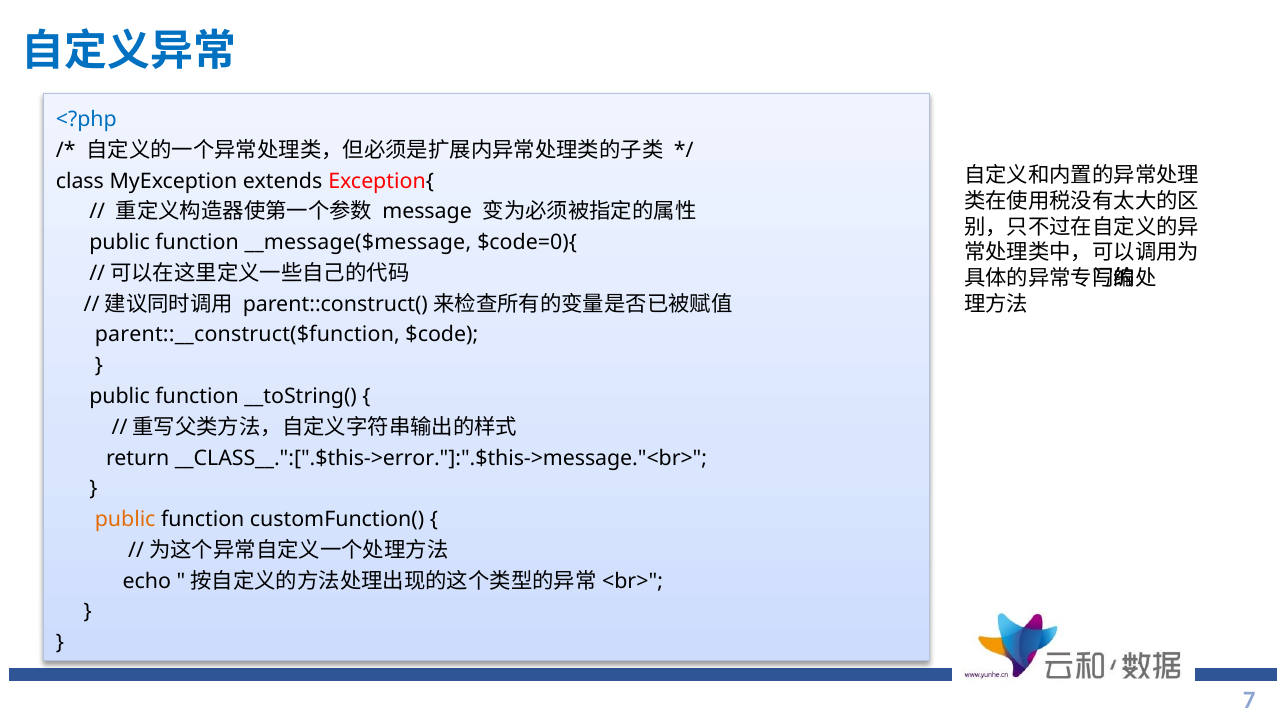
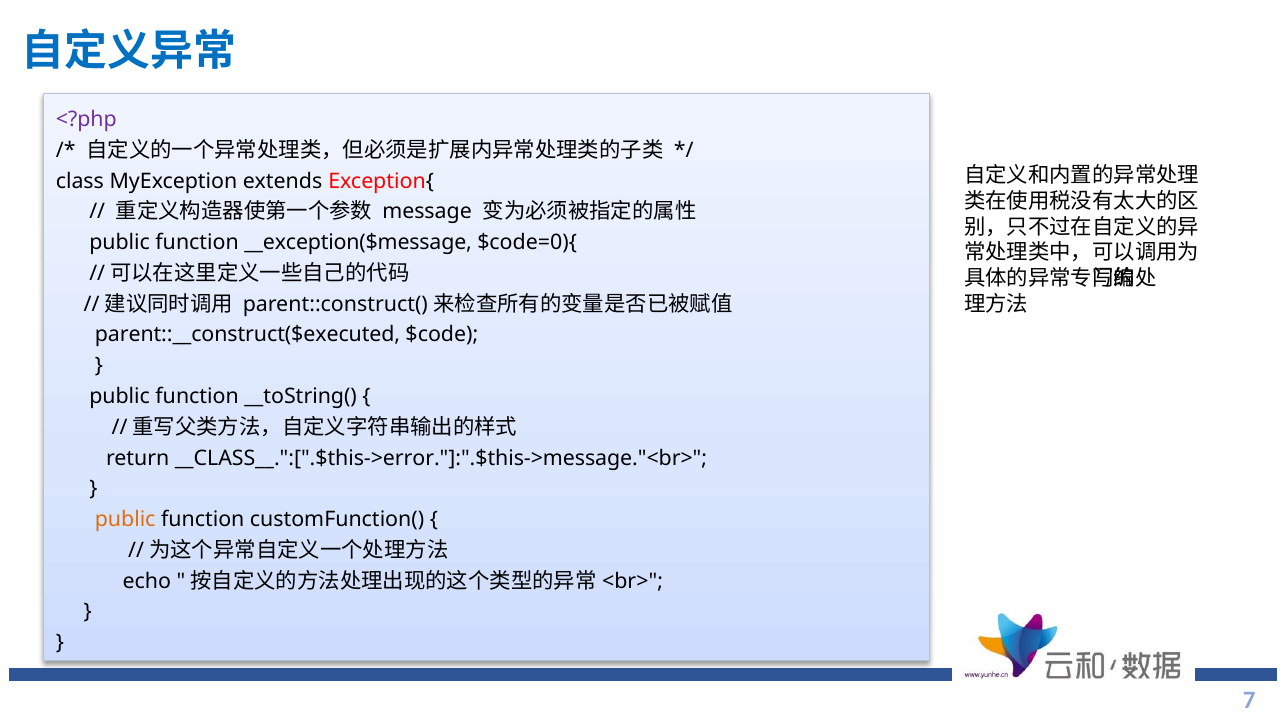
<?php colour: blue -> purple
__message($message: __message($message -> __exception($message
parent::__construct($function: parent::__construct($function -> parent::__construct($executed
